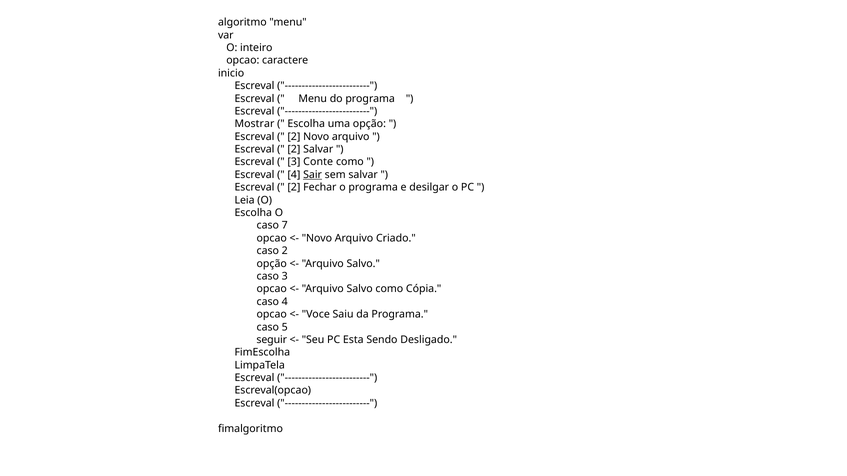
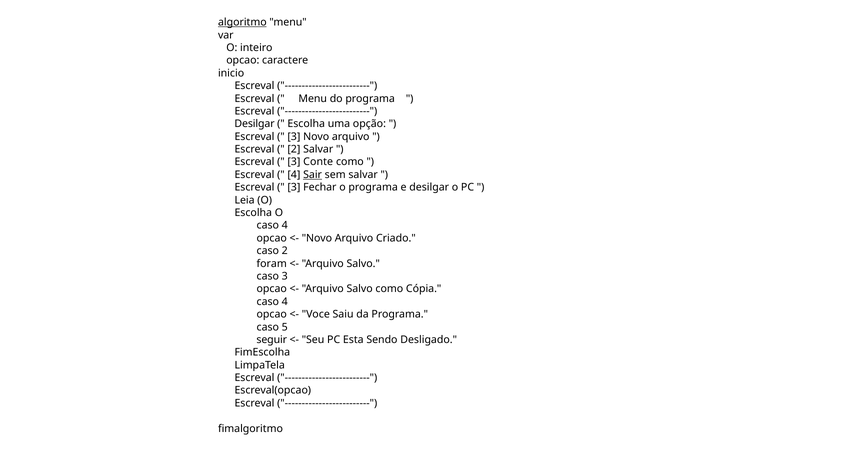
algoritmo underline: none -> present
Mostrar at (254, 124): Mostrar -> Desilgar
2 at (294, 137): 2 -> 3
2 at (294, 188): 2 -> 3
7 at (285, 226): 7 -> 4
opção at (272, 264): opção -> foram
